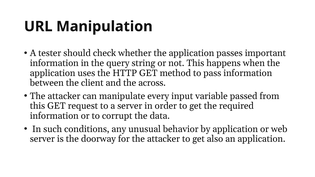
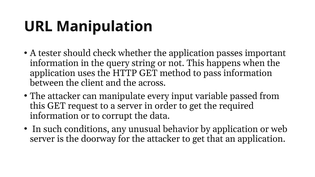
also: also -> that
